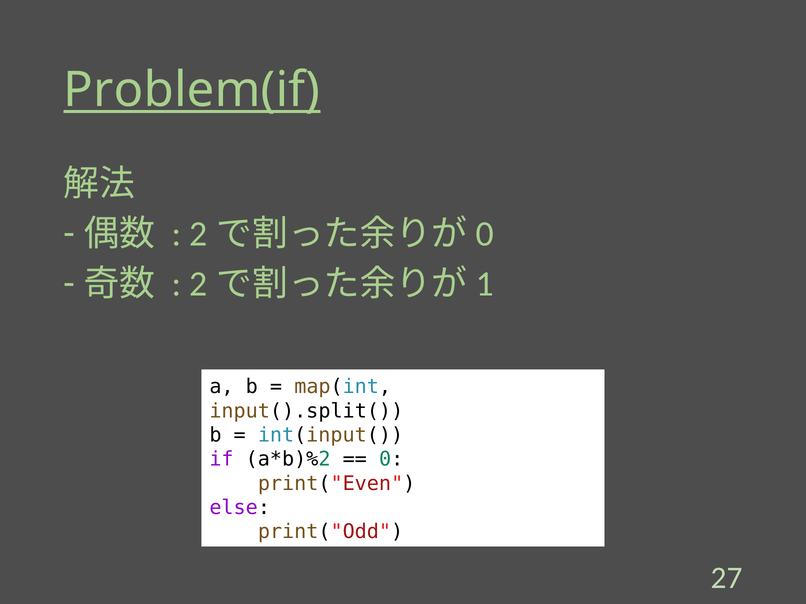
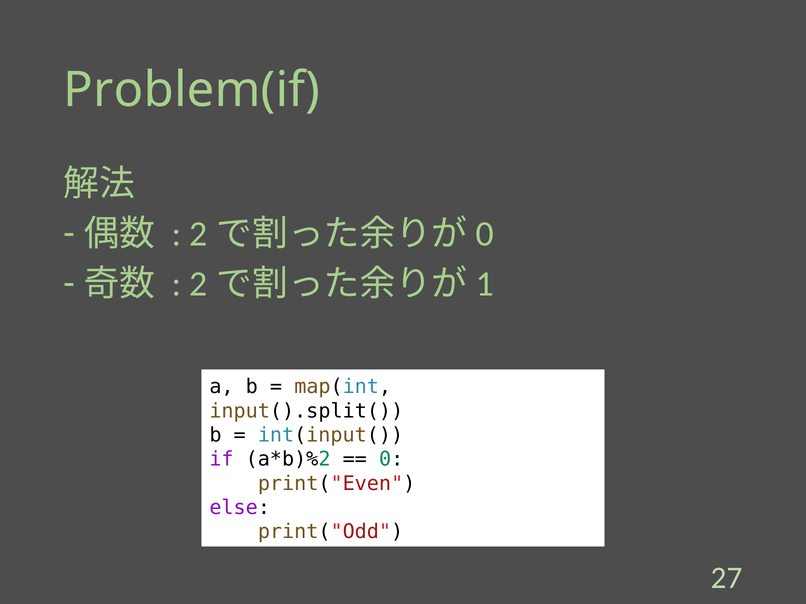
Problem(if underline: present -> none
